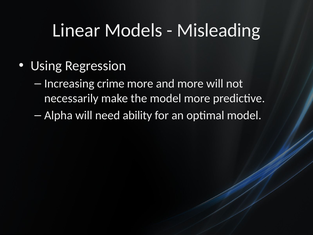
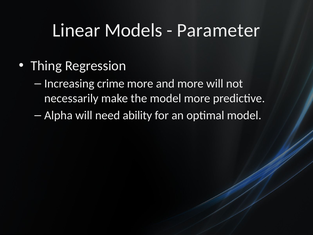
Misleading: Misleading -> Parameter
Using: Using -> Thing
